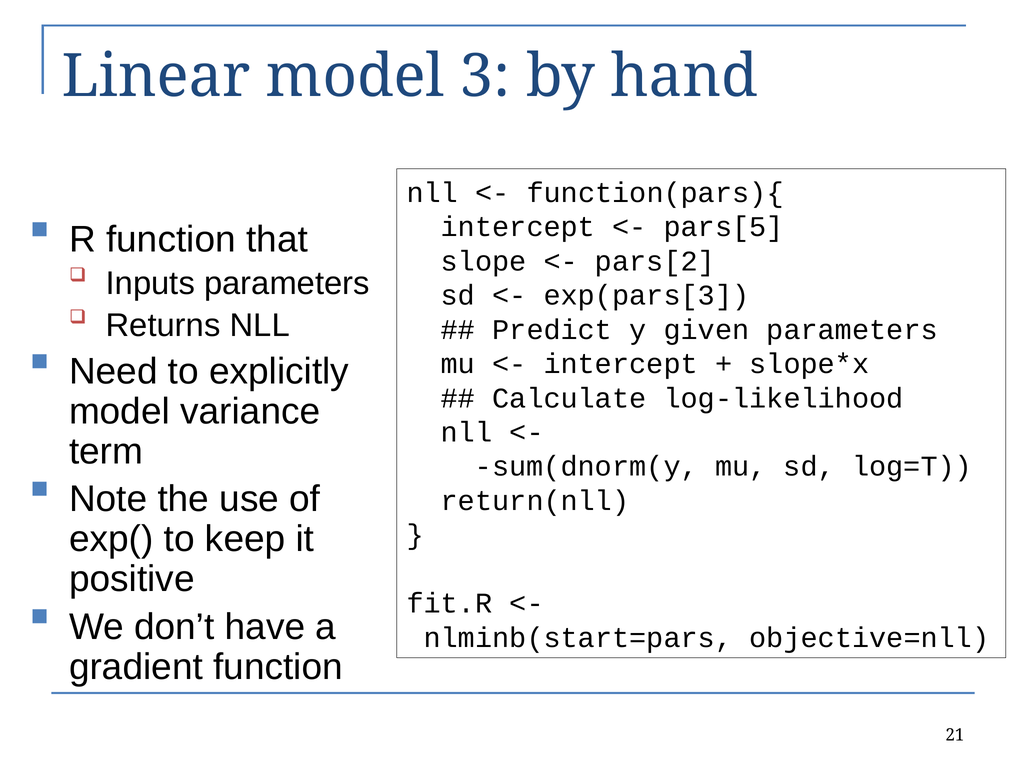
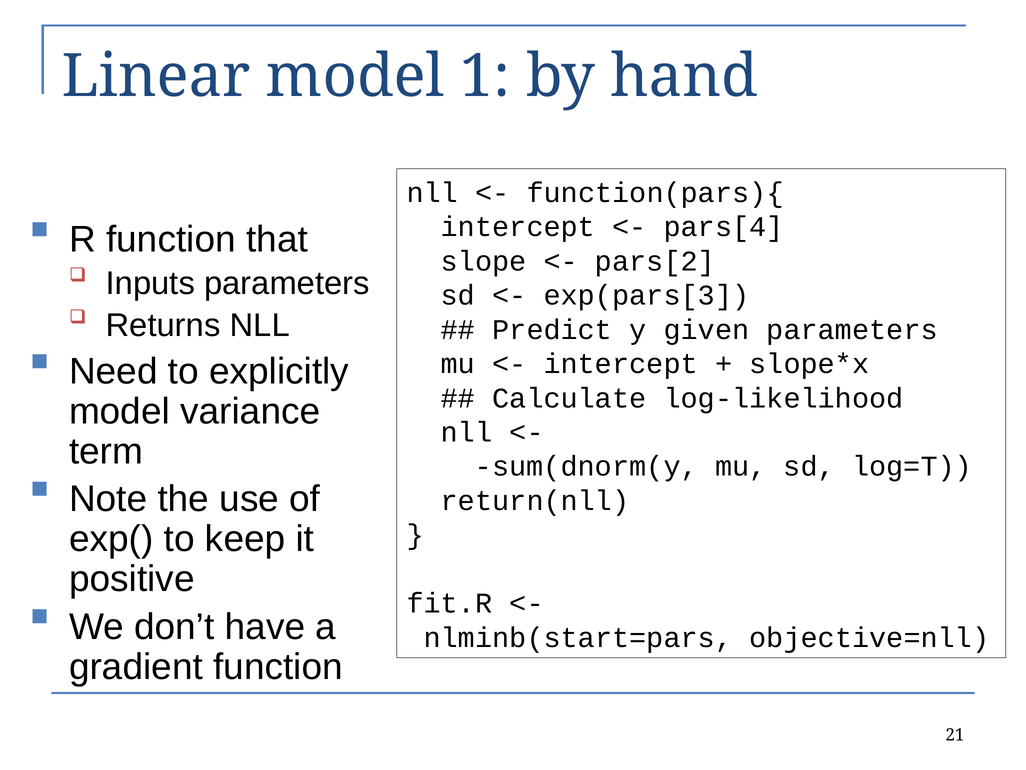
3: 3 -> 1
pars[5: pars[5 -> pars[4
